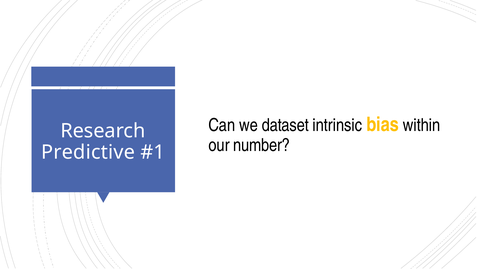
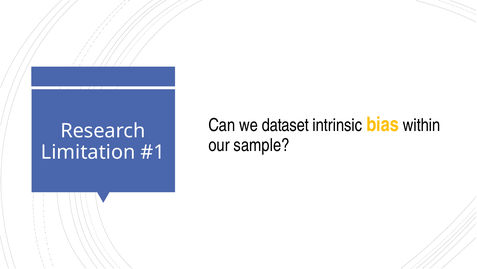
number: number -> sample
Predictive: Predictive -> Limitation
